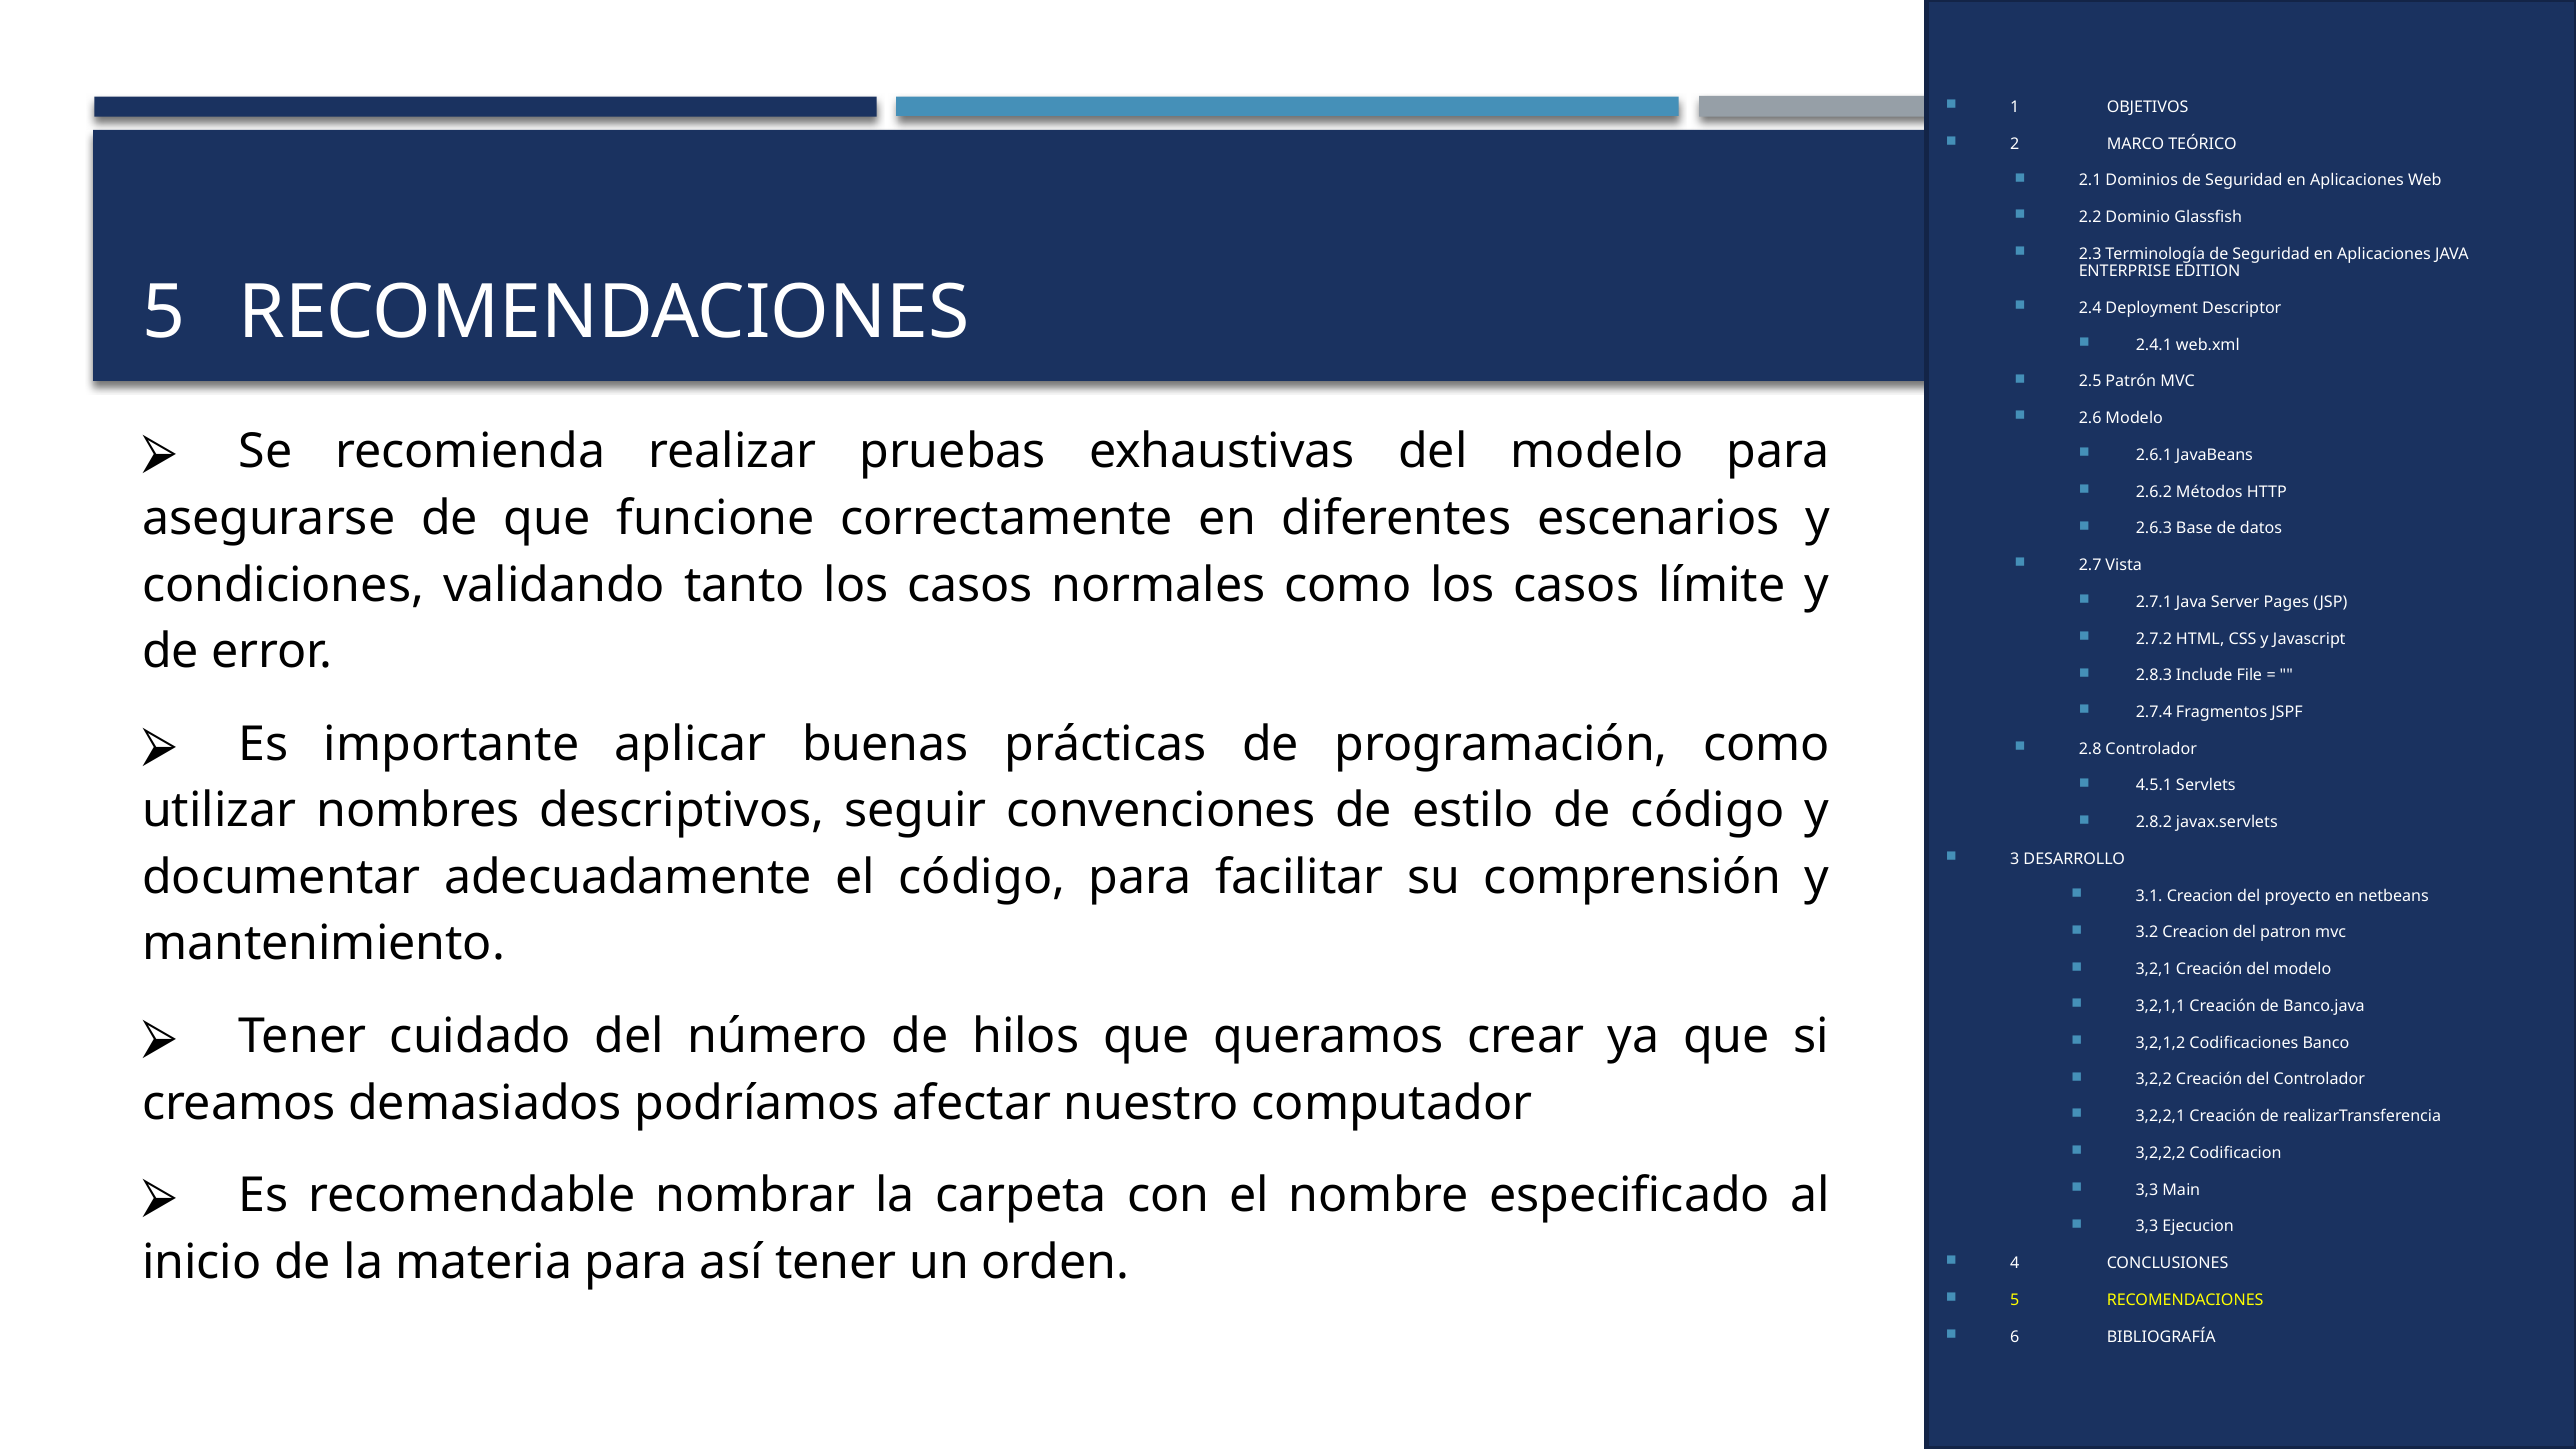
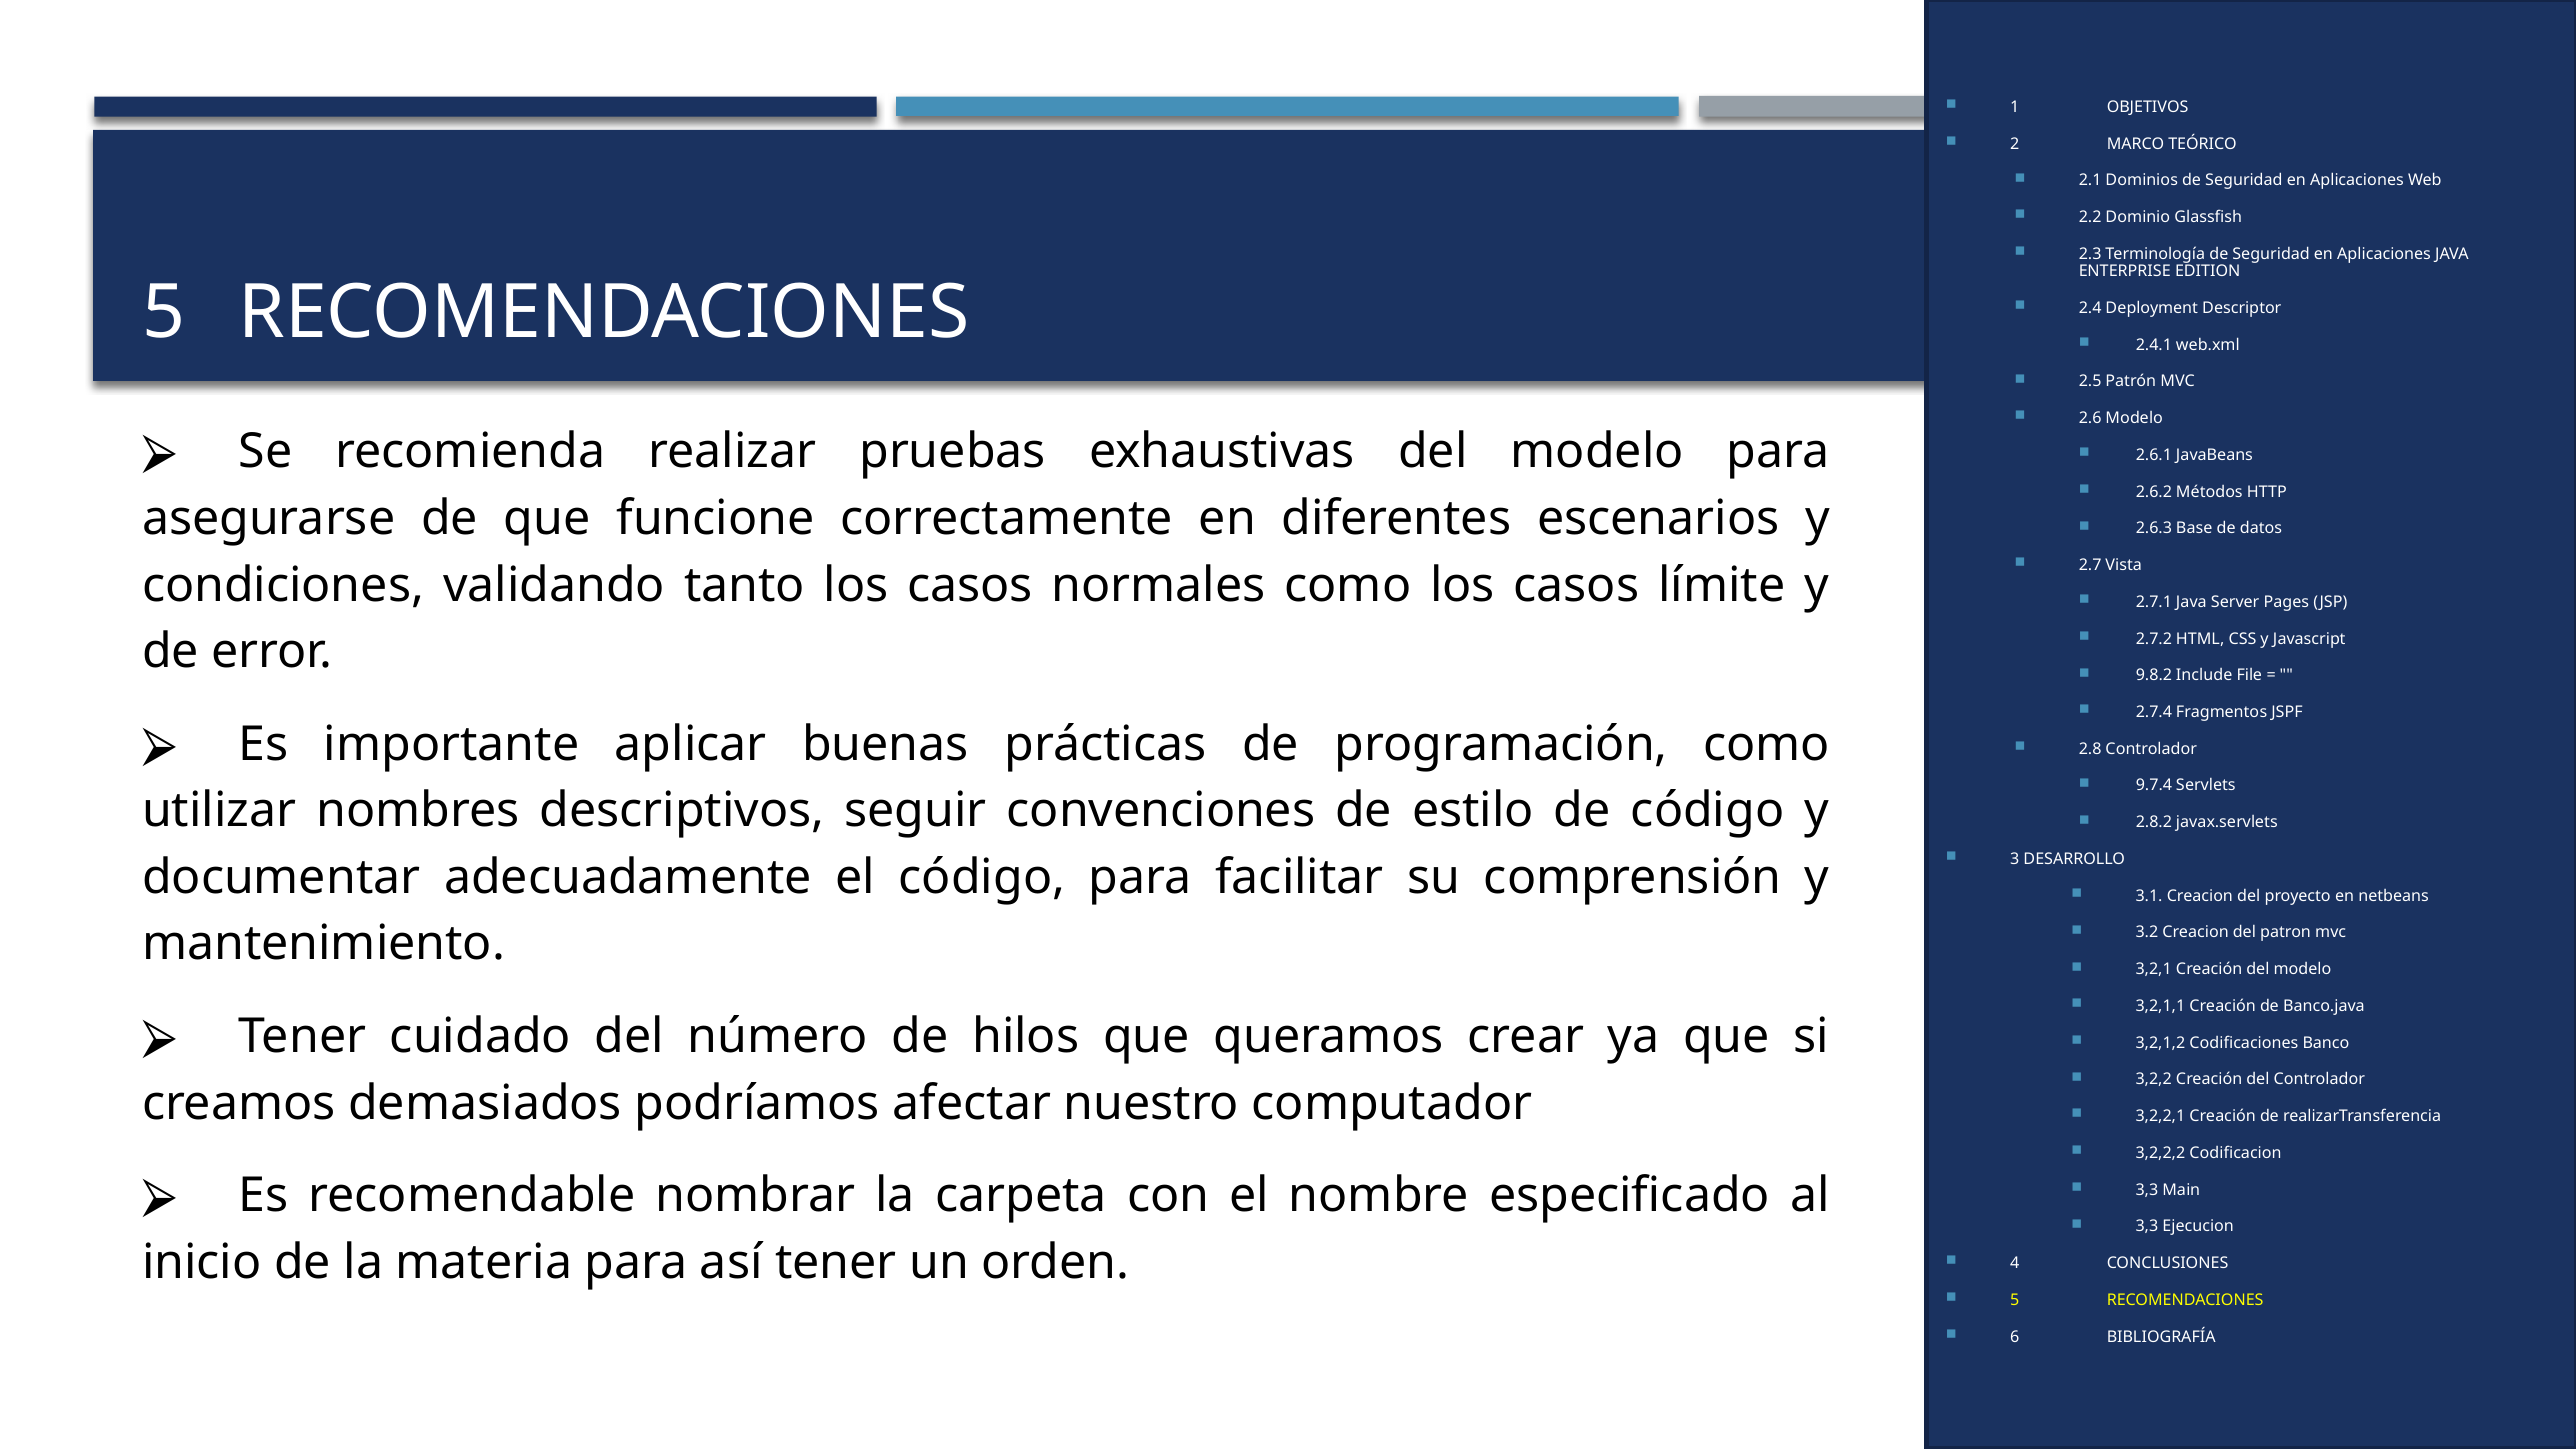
2.8.3: 2.8.3 -> 9.8.2
4.5.1: 4.5.1 -> 9.7.4
